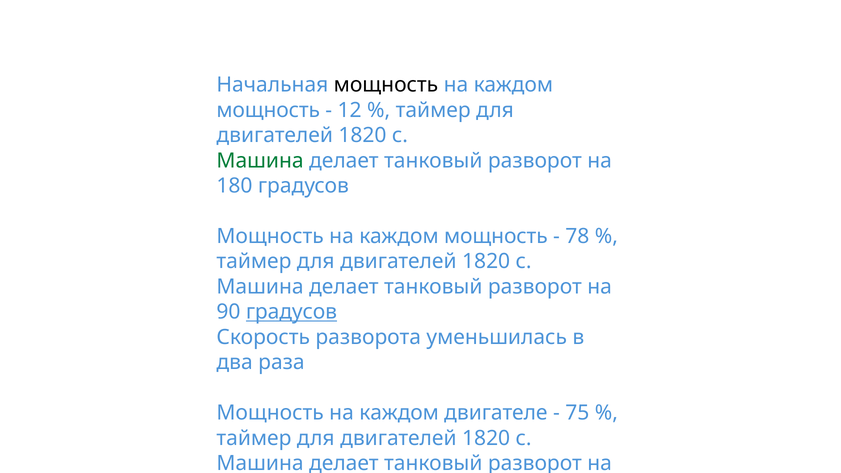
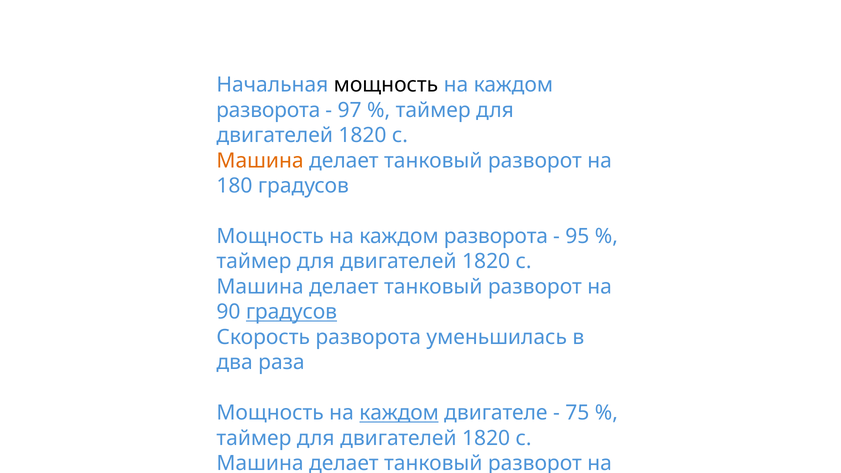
мощность at (268, 110): мощность -> разворота
12: 12 -> 97
Машина at (260, 161) colour: green -> orange
мощность at (496, 236): мощность -> разворота
78: 78 -> 95
каждом at (399, 413) underline: none -> present
